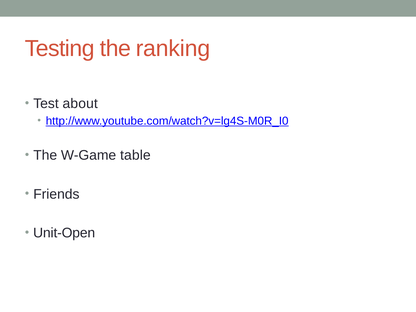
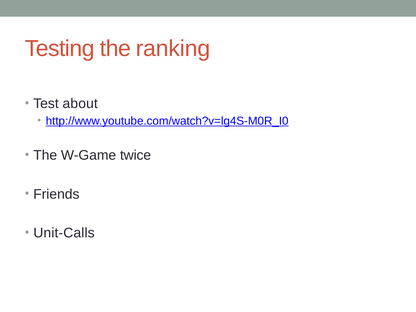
table: table -> twice
Unit-Open: Unit-Open -> Unit-Calls
